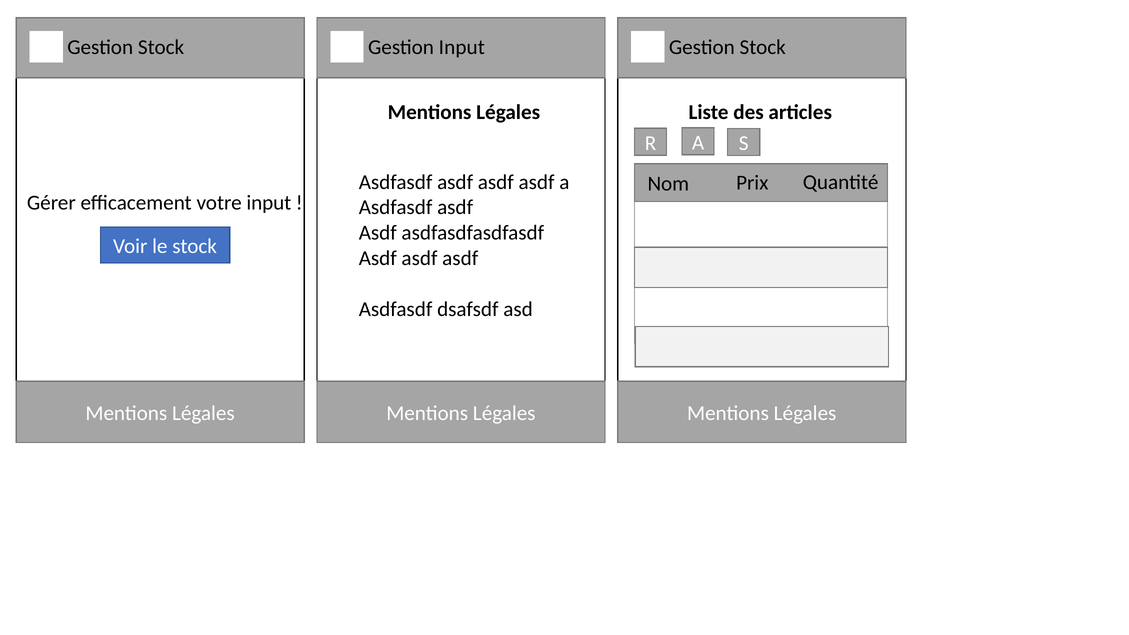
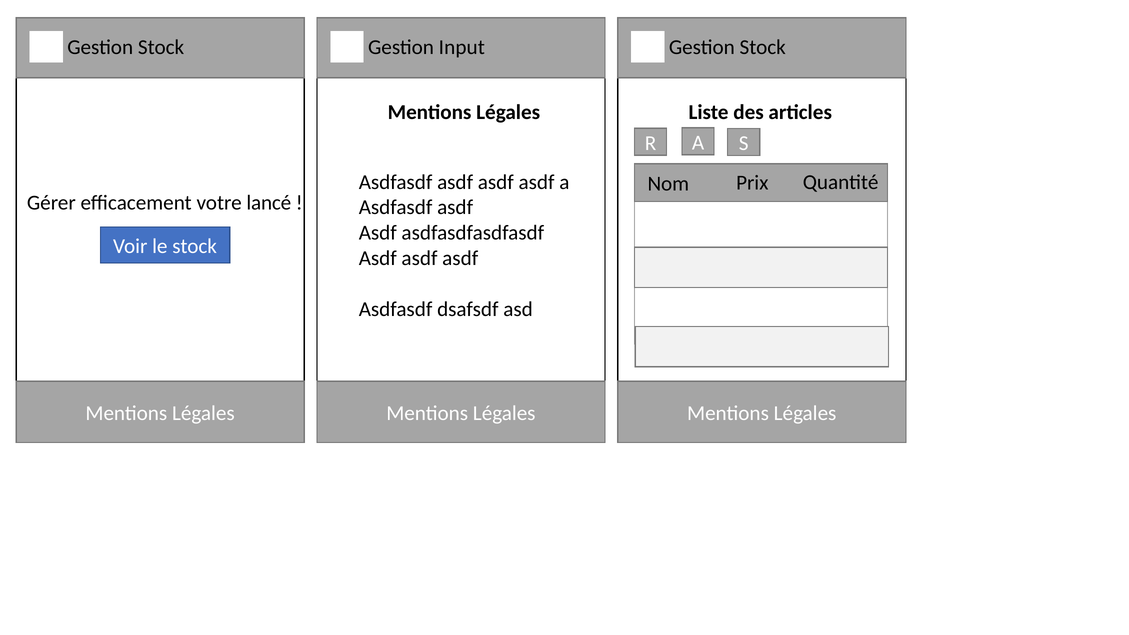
votre input: input -> lancé
